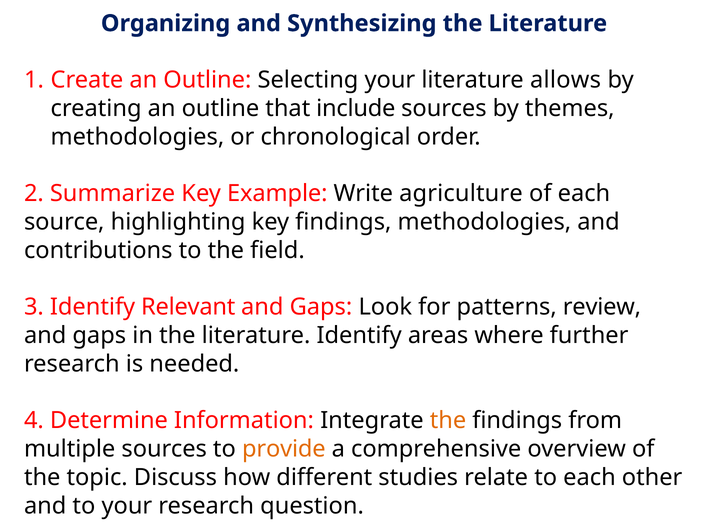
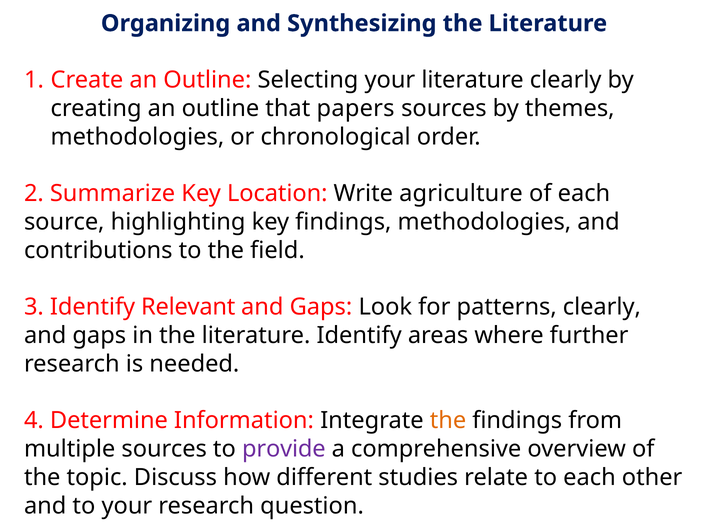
literature allows: allows -> clearly
include: include -> papers
Example: Example -> Location
patterns review: review -> clearly
provide colour: orange -> purple
